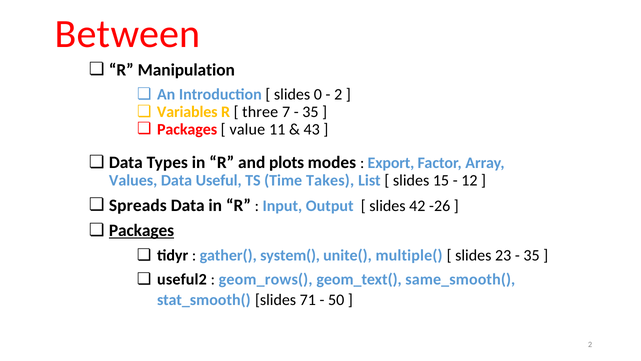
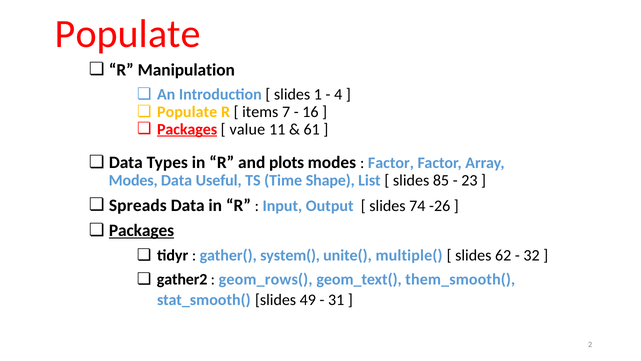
Between at (128, 34): Between -> Populate
0: 0 -> 1
2 at (338, 95): 2 -> 4
Variables at (187, 112): Variables -> Populate
three: three -> items
35 at (310, 112): 35 -> 16
Packages at (187, 129) underline: none -> present
43: 43 -> 61
Export at (391, 163): Export -> Factor
Values at (133, 180): Values -> Modes
Takes: Takes -> Shape
15: 15 -> 85
12: 12 -> 23
42: 42 -> 74
23: 23 -> 62
35 at (532, 255): 35 -> 32
useful2: useful2 -> gather2
same_smooth(: same_smooth( -> them_smooth(
71: 71 -> 49
50: 50 -> 31
